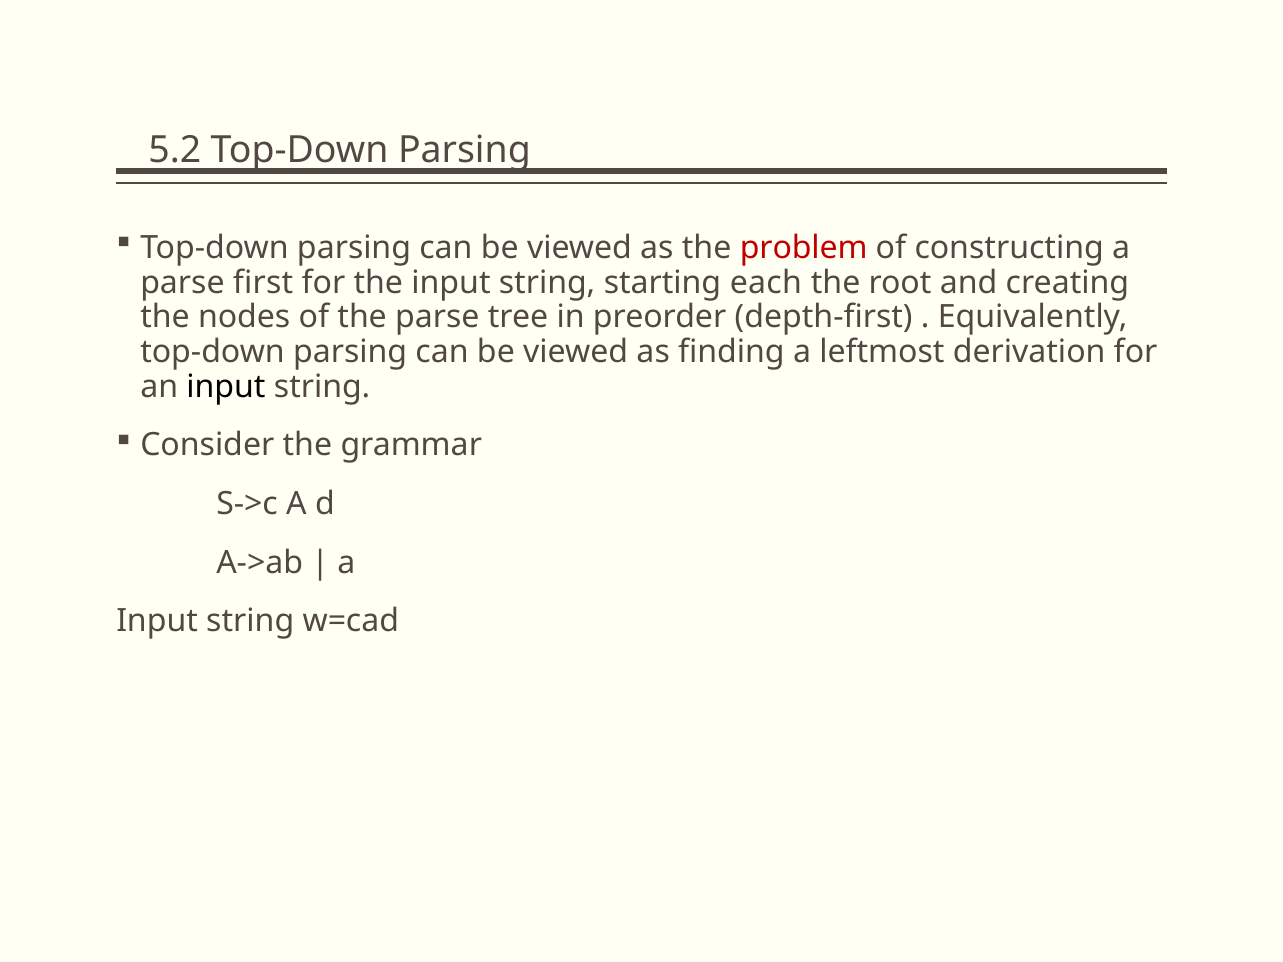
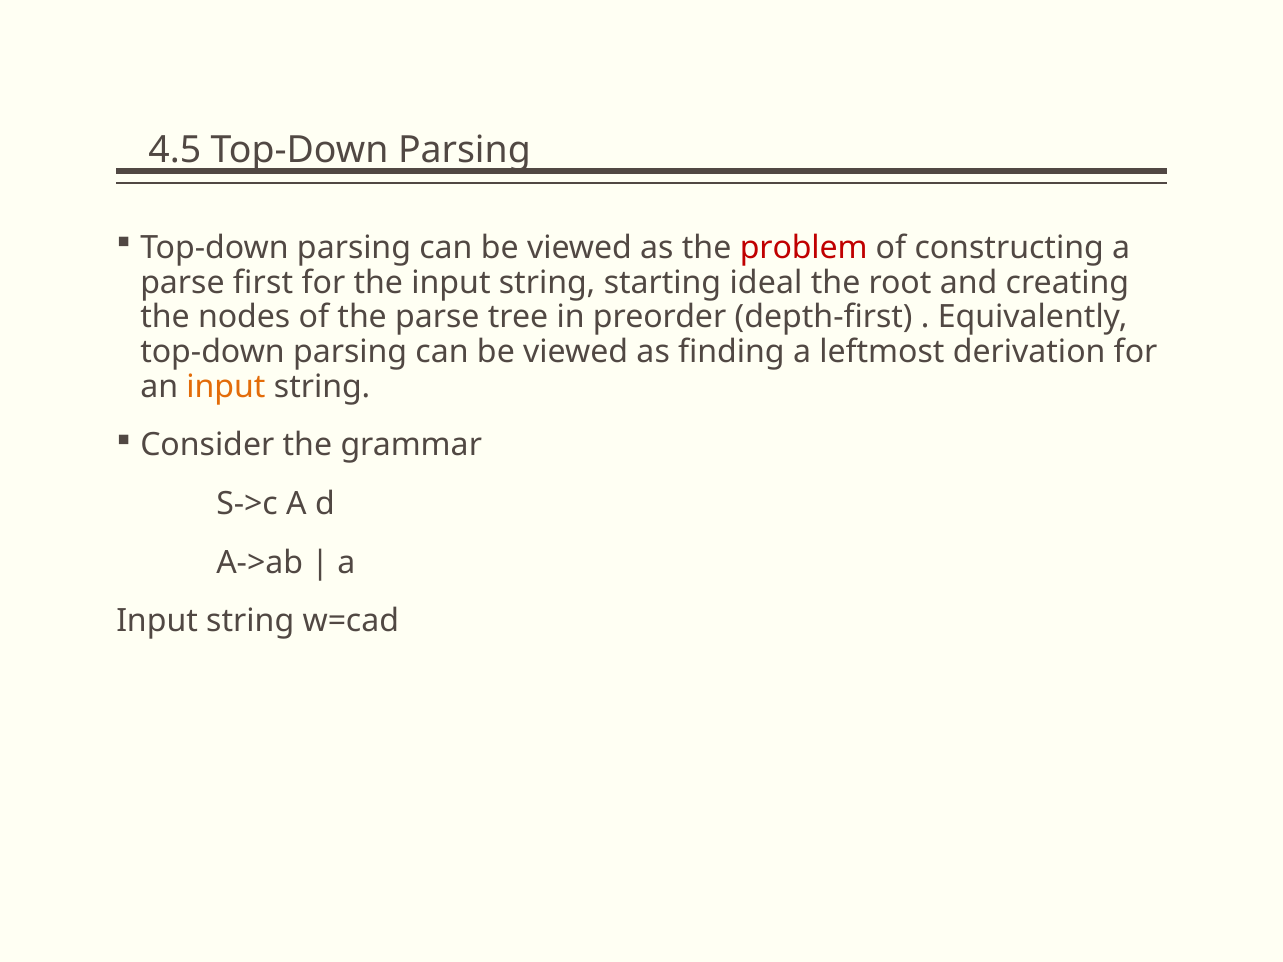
5.2: 5.2 -> 4.5
each: each -> ideal
input at (226, 387) colour: black -> orange
